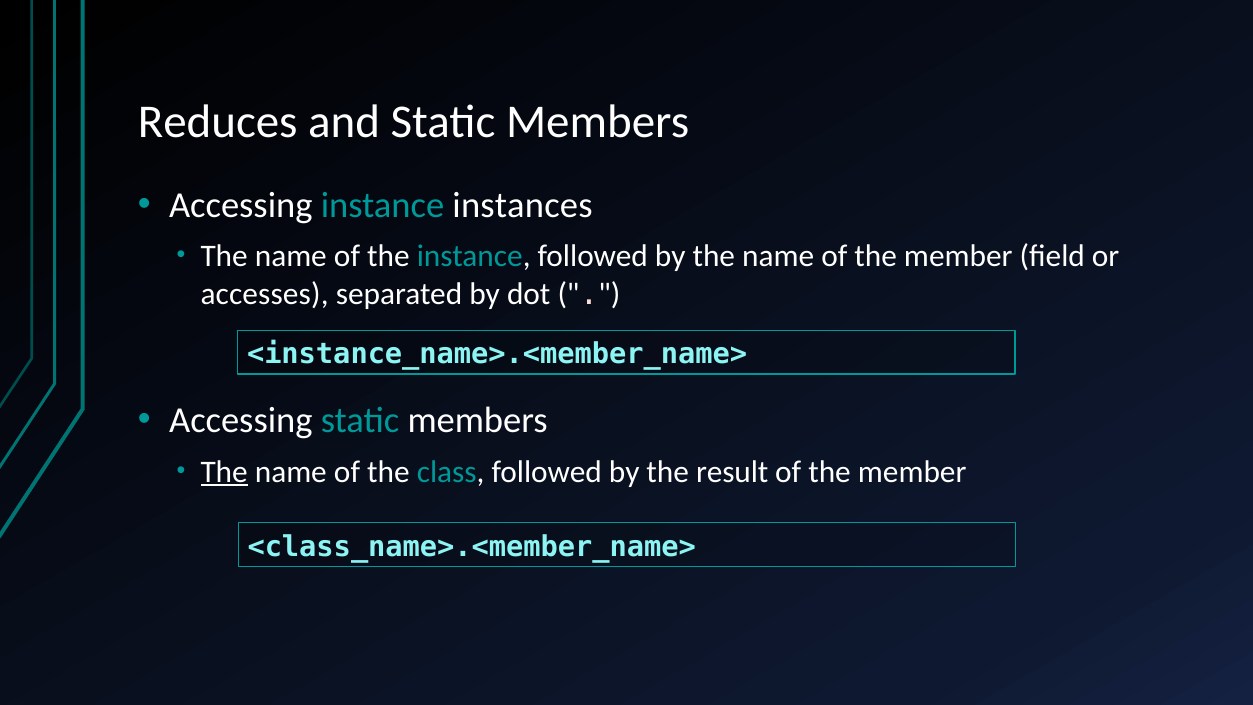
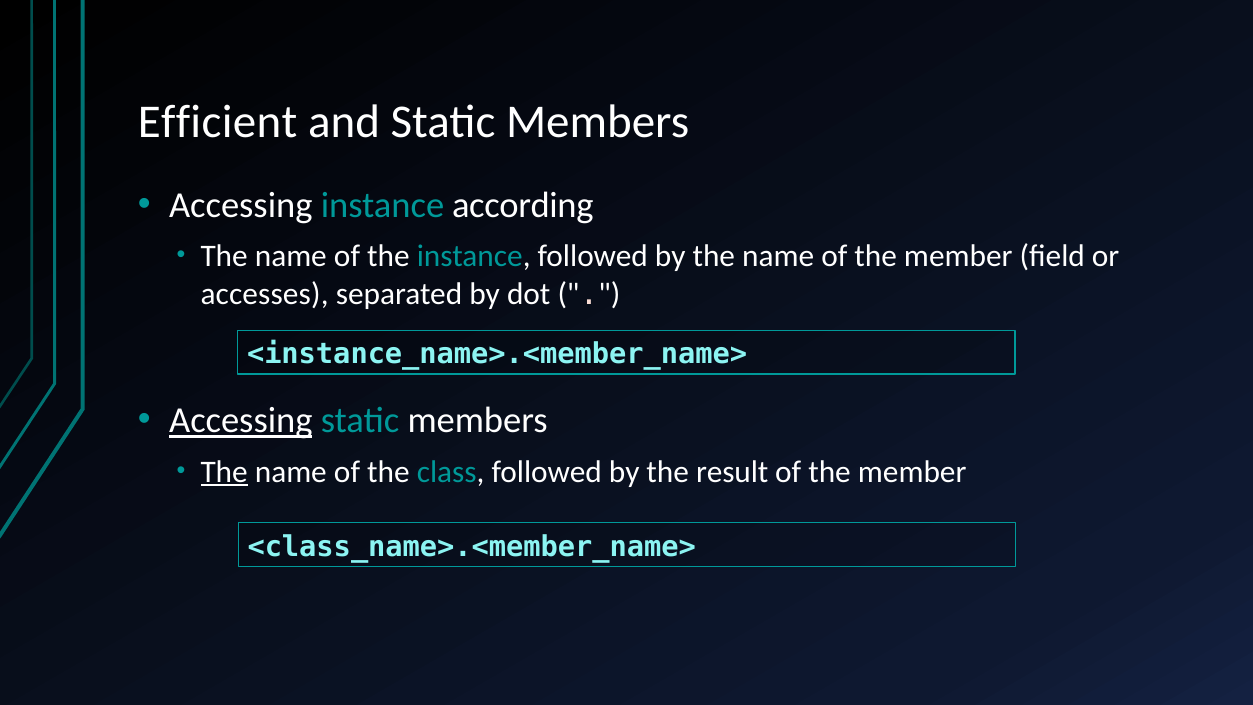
Reduces: Reduces -> Efficient
instances: instances -> according
Accessing at (241, 421) underline: none -> present
